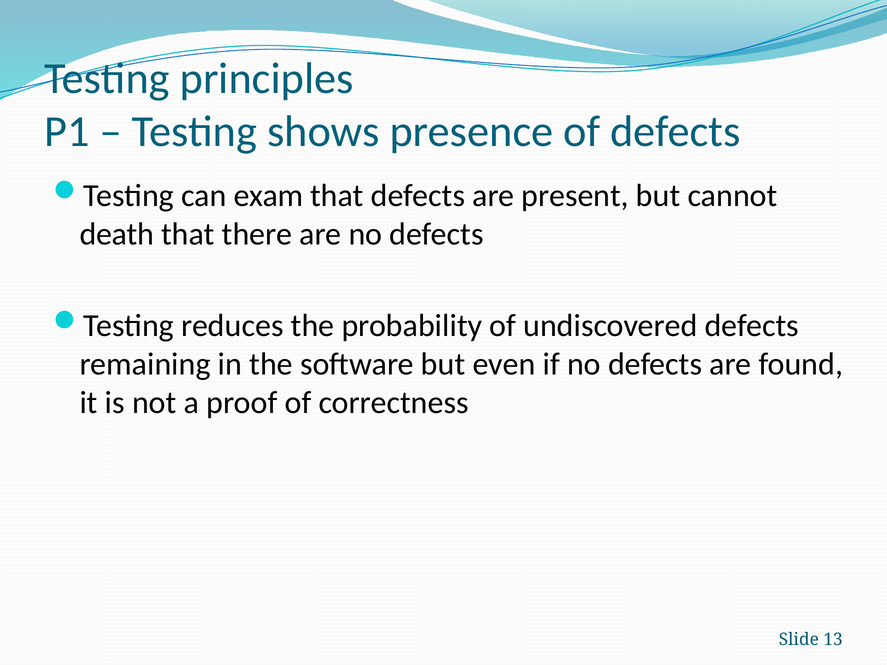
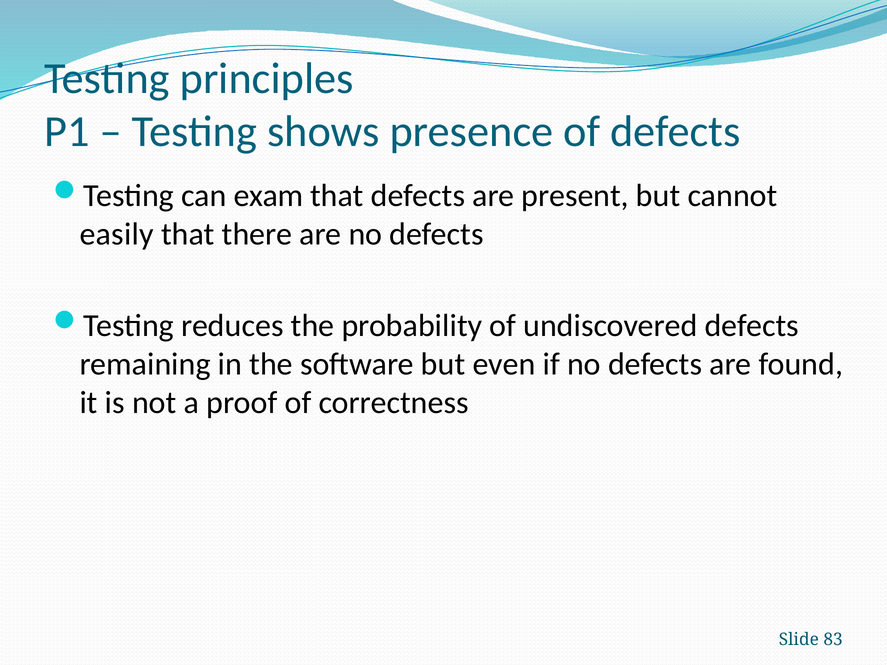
death: death -> easily
13: 13 -> 83
